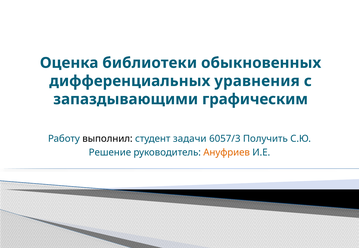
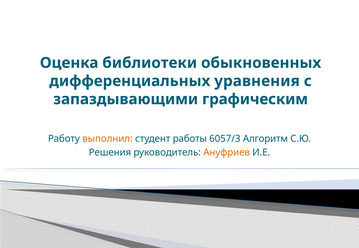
выполнил colour: black -> orange
задачи: задачи -> работы
Получить: Получить -> Алгоритм
Решение: Решение -> Решения
